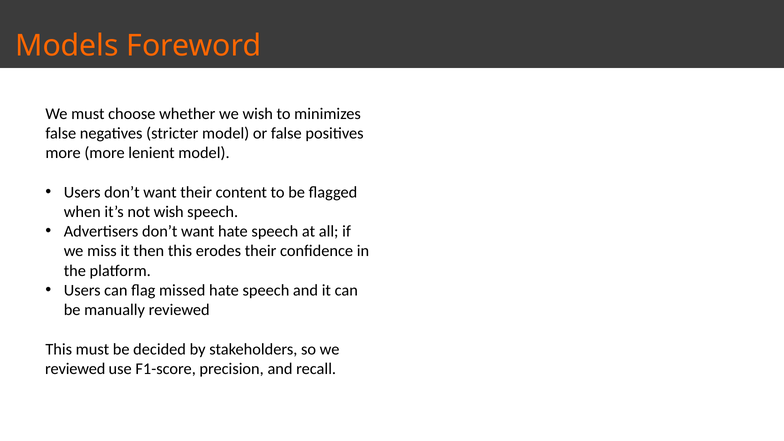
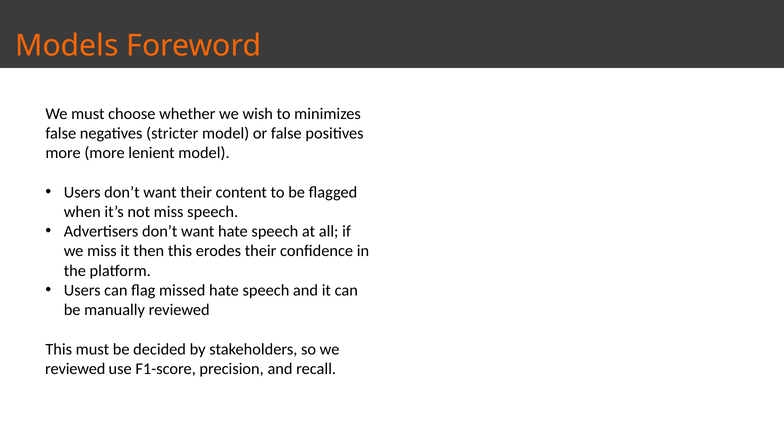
not wish: wish -> miss
